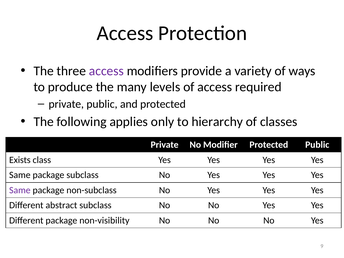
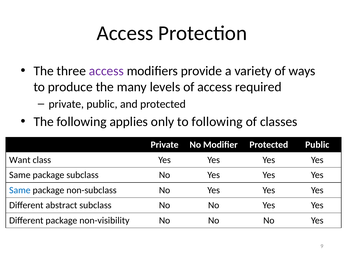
to hierarchy: hierarchy -> following
Exists: Exists -> Want
Same at (20, 190) colour: purple -> blue
